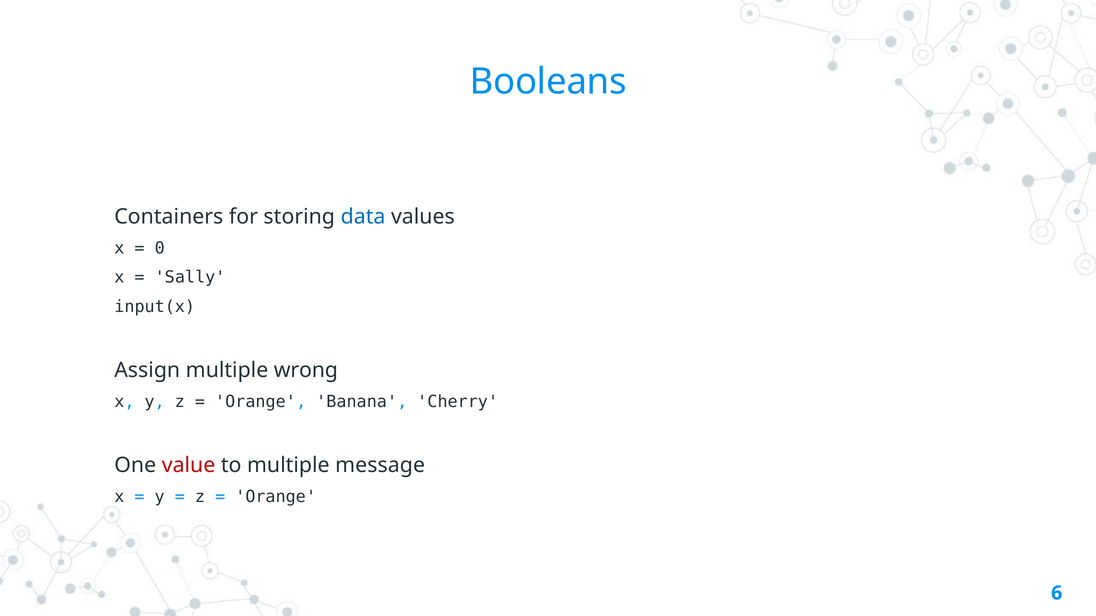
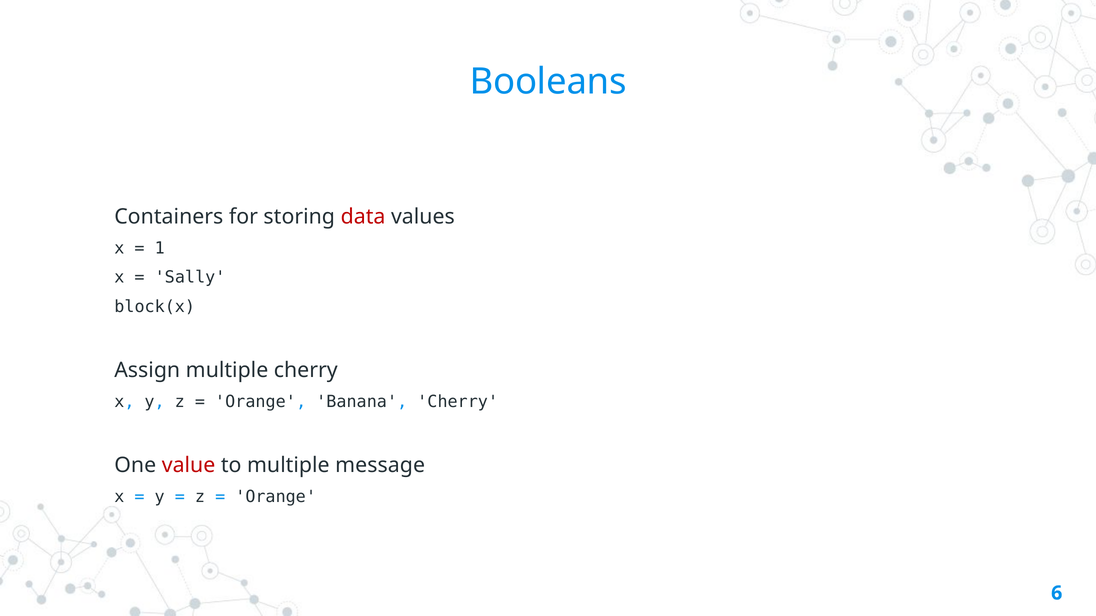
data colour: blue -> red
0: 0 -> 1
input(x: input(x -> block(x
multiple wrong: wrong -> cherry
